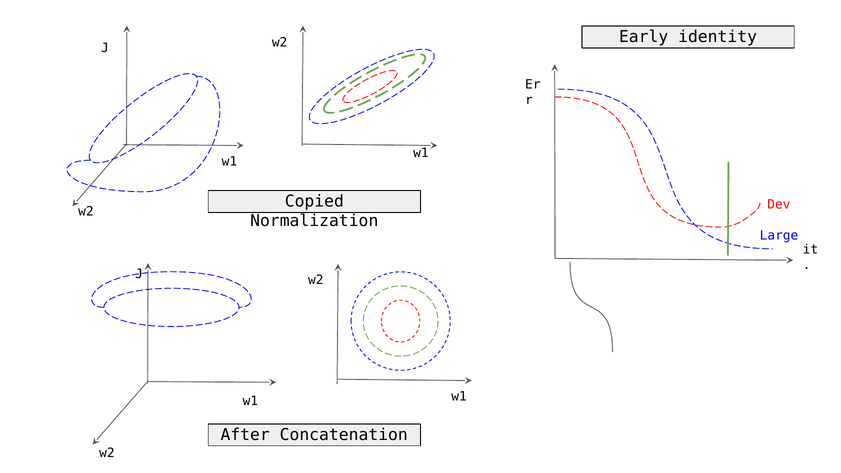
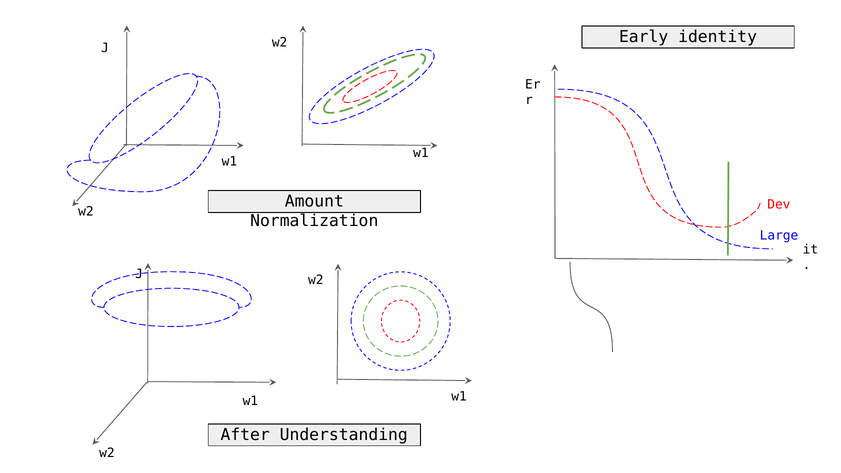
Copied: Copied -> Amount
Concatenation: Concatenation -> Understanding
